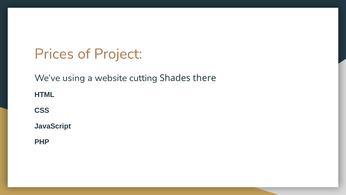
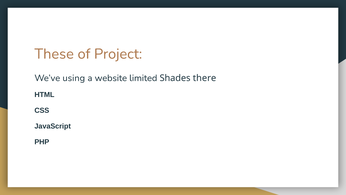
Prices: Prices -> These
cutting: cutting -> limited
